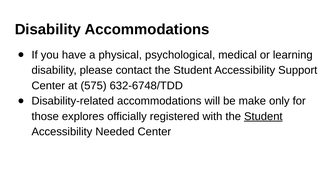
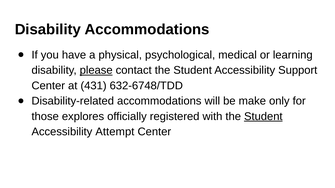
please underline: none -> present
575: 575 -> 431
Needed: Needed -> Attempt
